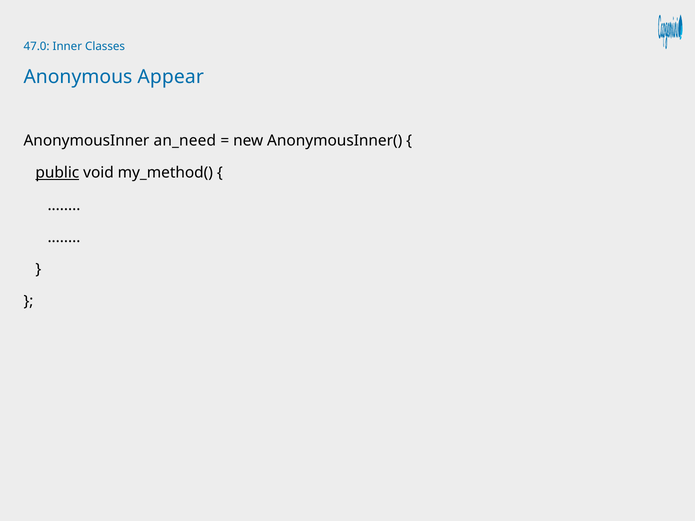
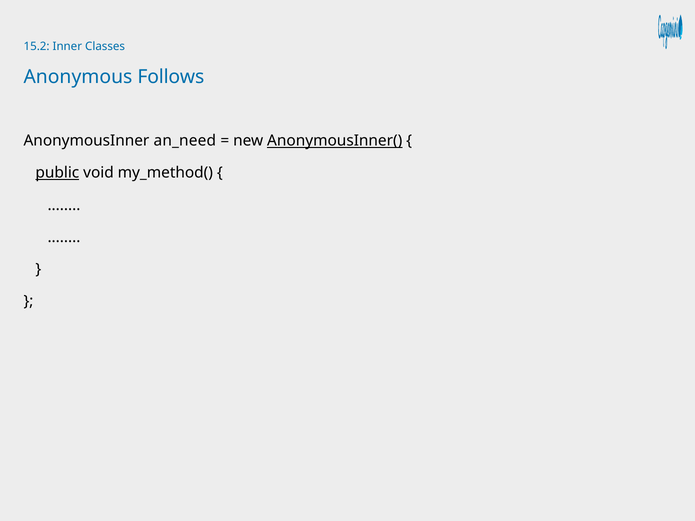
47.0: 47.0 -> 15.2
Appear: Appear -> Follows
AnonymousInner( underline: none -> present
